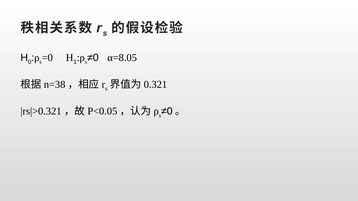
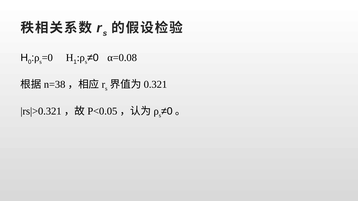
α=8.05: α=8.05 -> α=0.08
